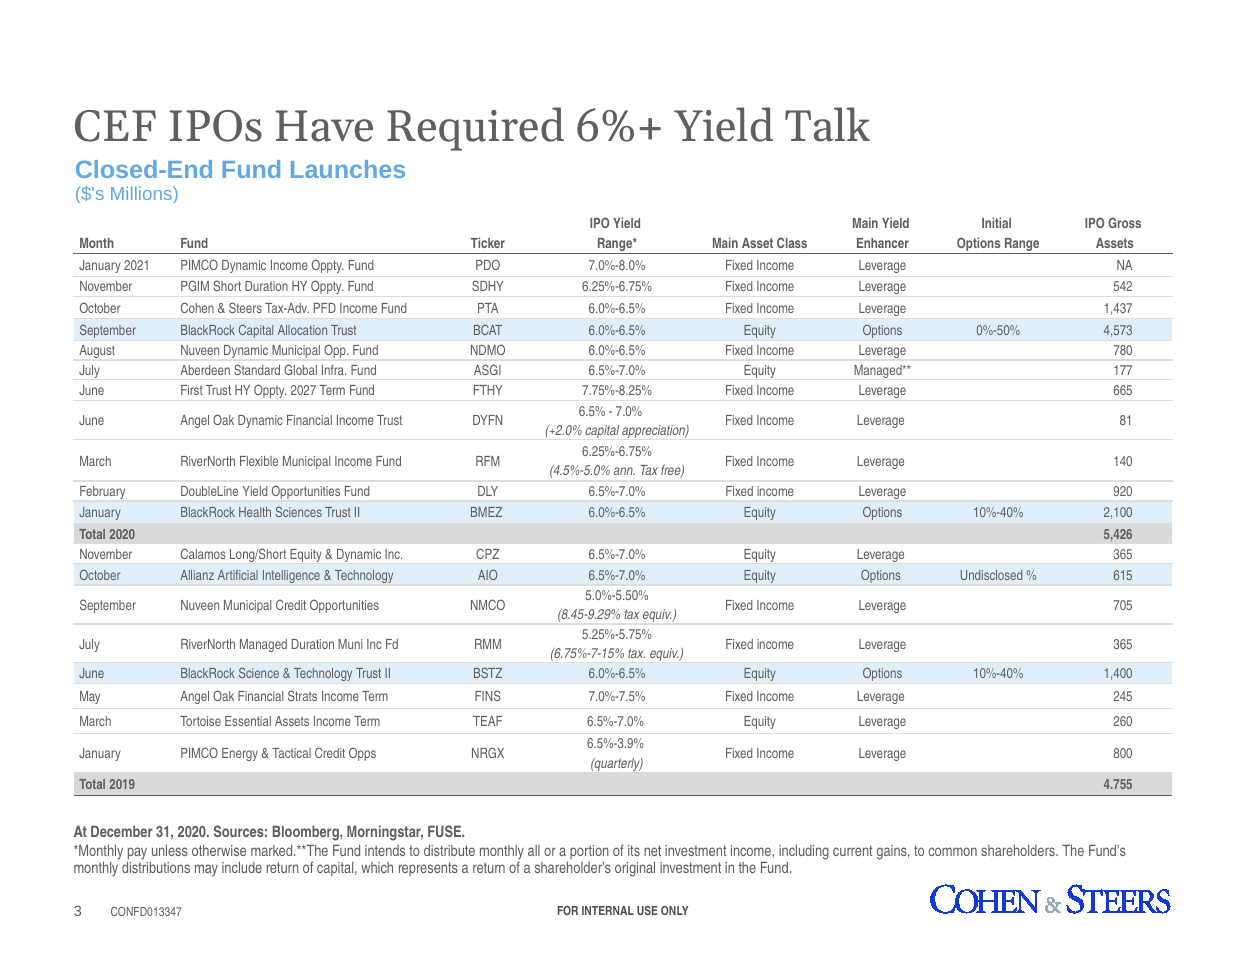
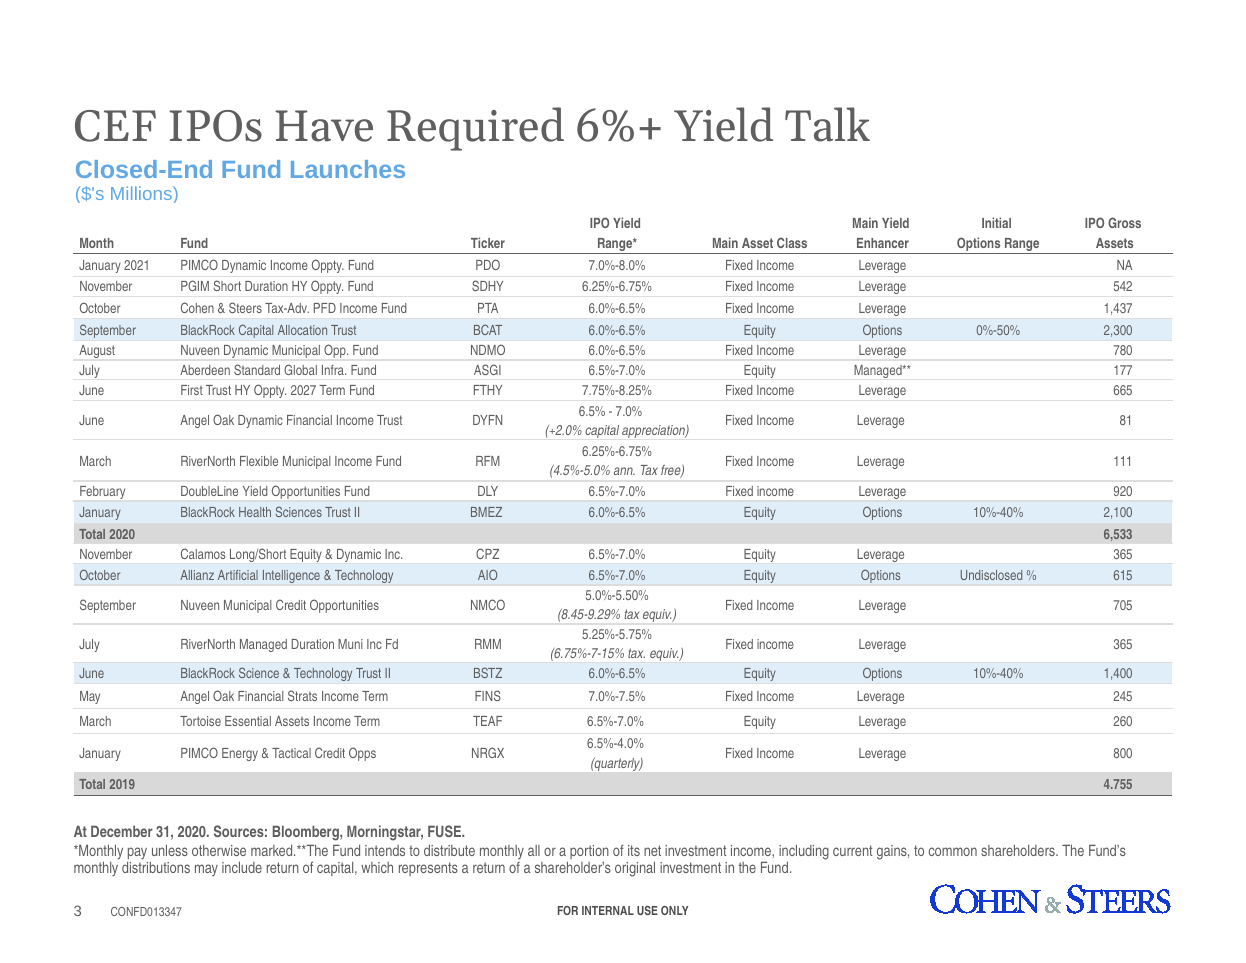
4,573: 4,573 -> 2,300
140: 140 -> 111
5,426: 5,426 -> 6,533
6.5%-3.9%: 6.5%-3.9% -> 6.5%-4.0%
